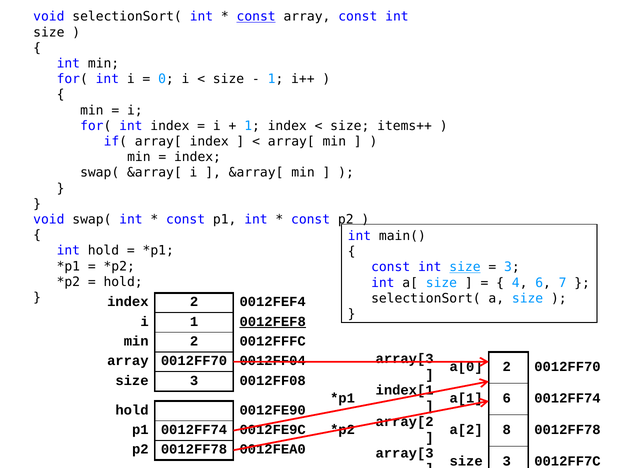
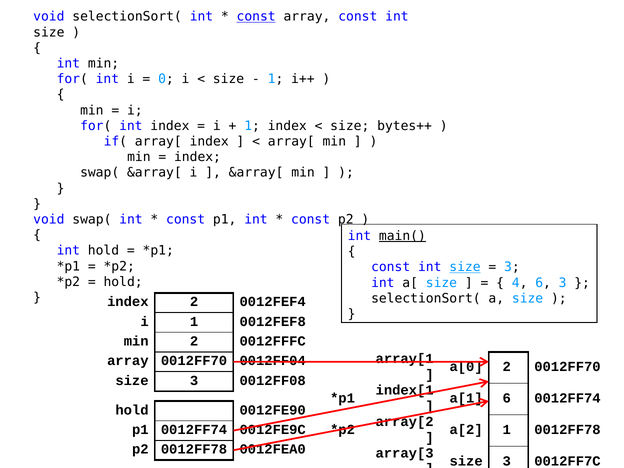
items++: items++ -> bytes++
main( underline: none -> present
6 7: 7 -> 3
0012FEF8 underline: present -> none
array[3 at (405, 359): array[3 -> array[1
a[2 8: 8 -> 1
